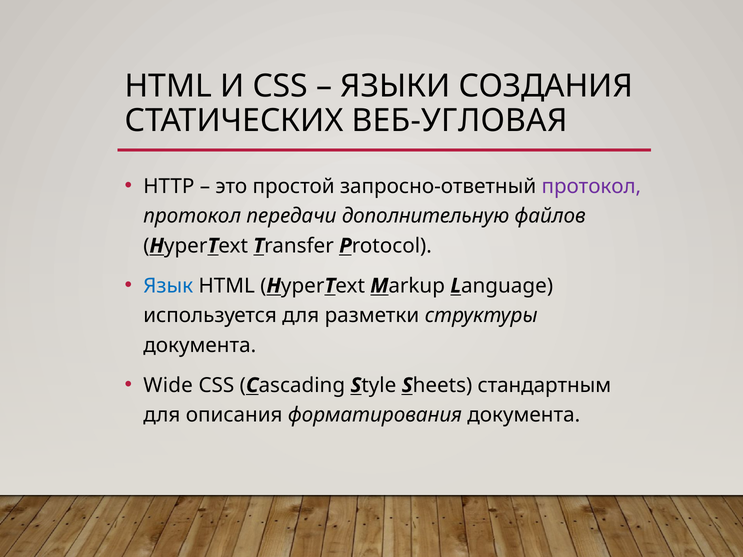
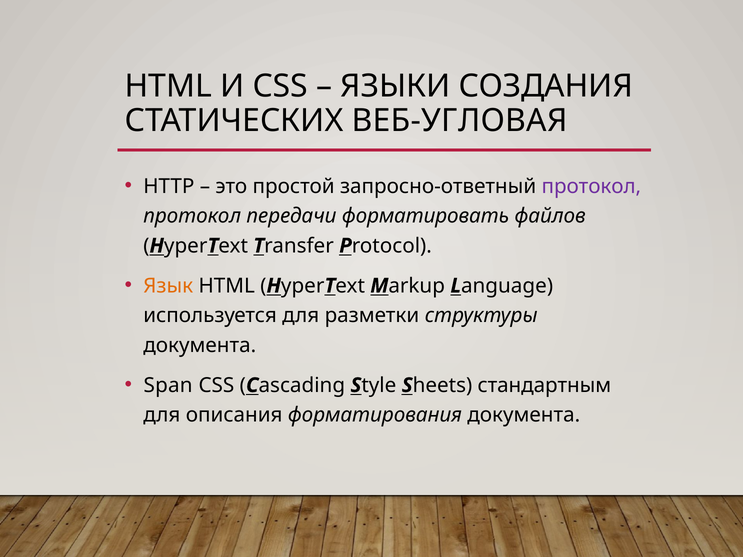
дополнительную: дополнительную -> форматировать
Язык colour: blue -> orange
Wide: Wide -> Span
